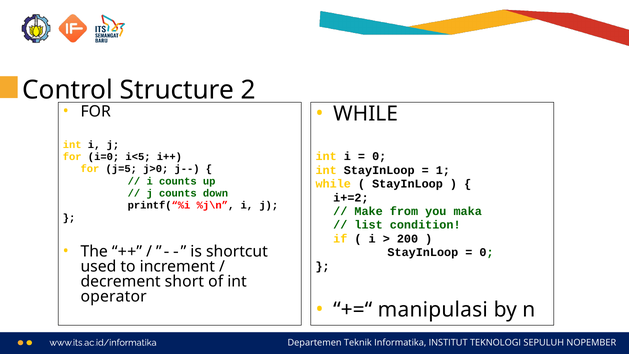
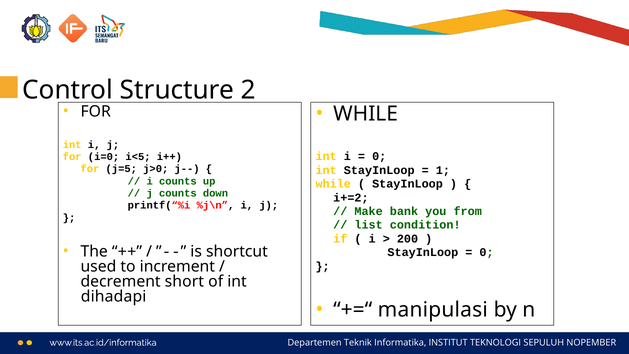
from: from -> bank
maka: maka -> from
operator: operator -> dihadapi
